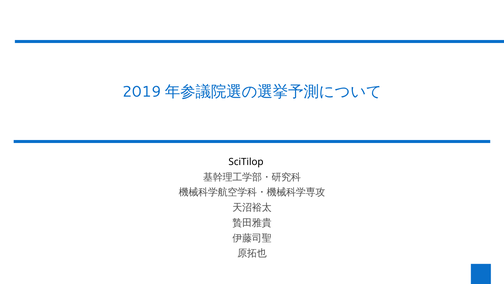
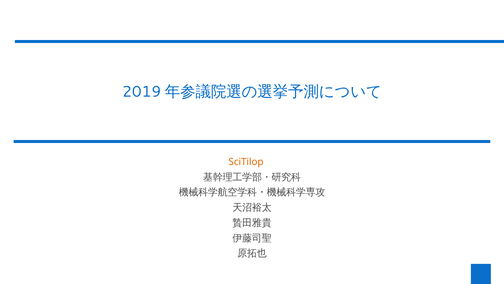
SciTilop colour: black -> orange
